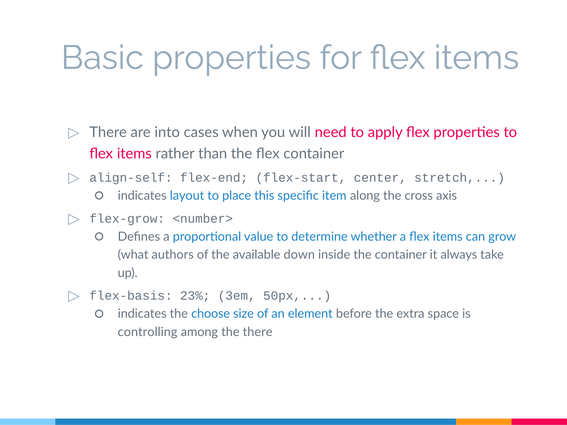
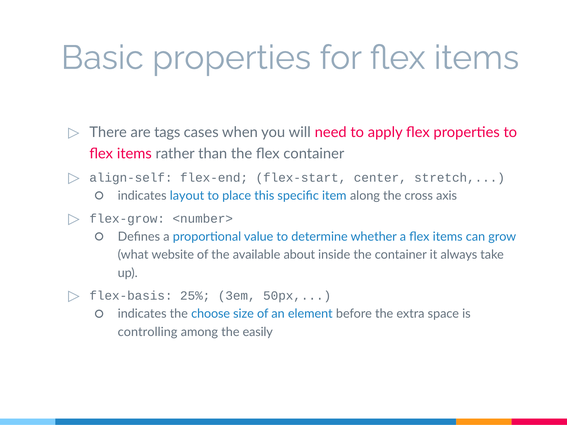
into: into -> tags
authors: authors -> website
down: down -> about
23%: 23% -> 25%
the there: there -> easily
